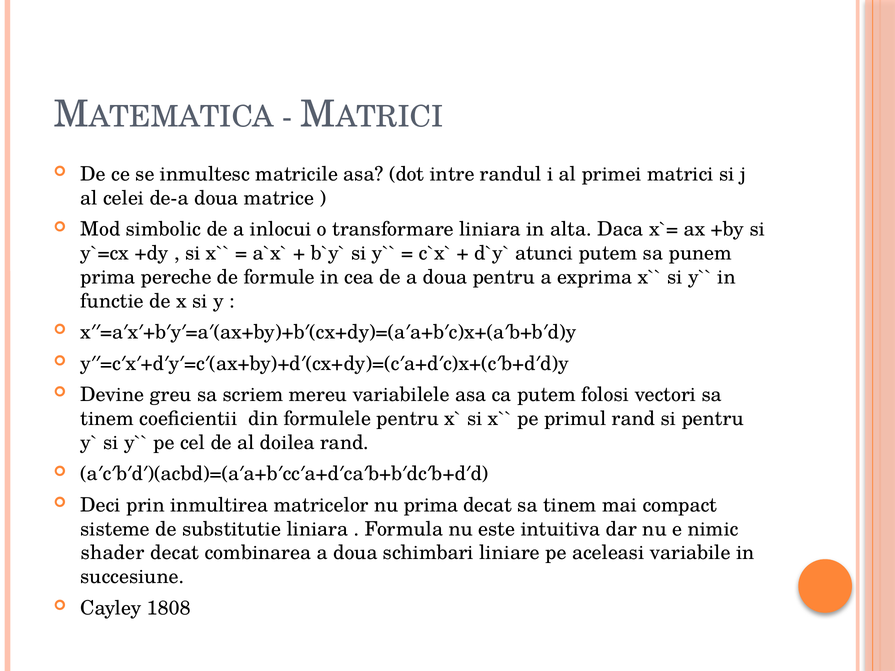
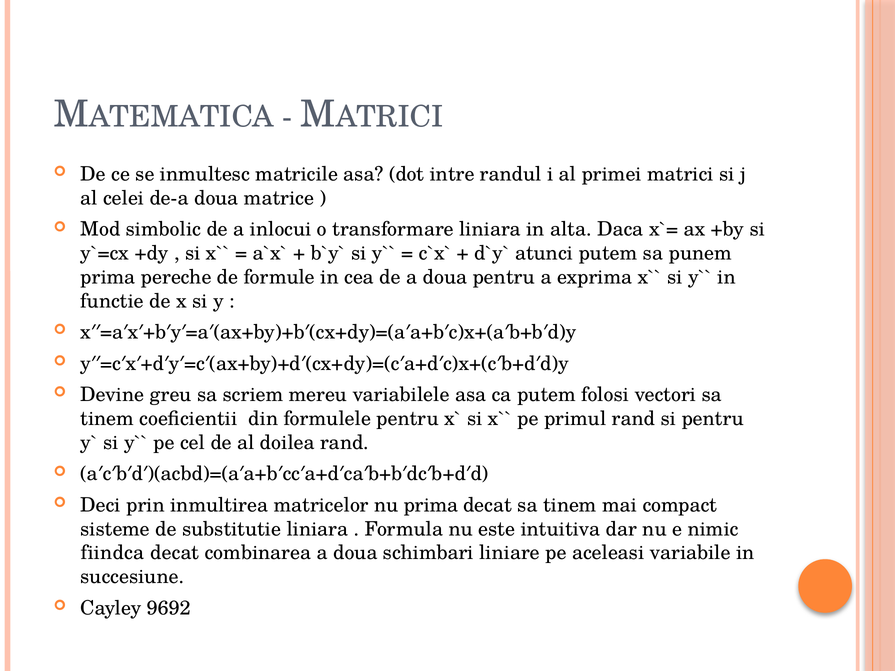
shader: shader -> fiindca
1808: 1808 -> 9692
